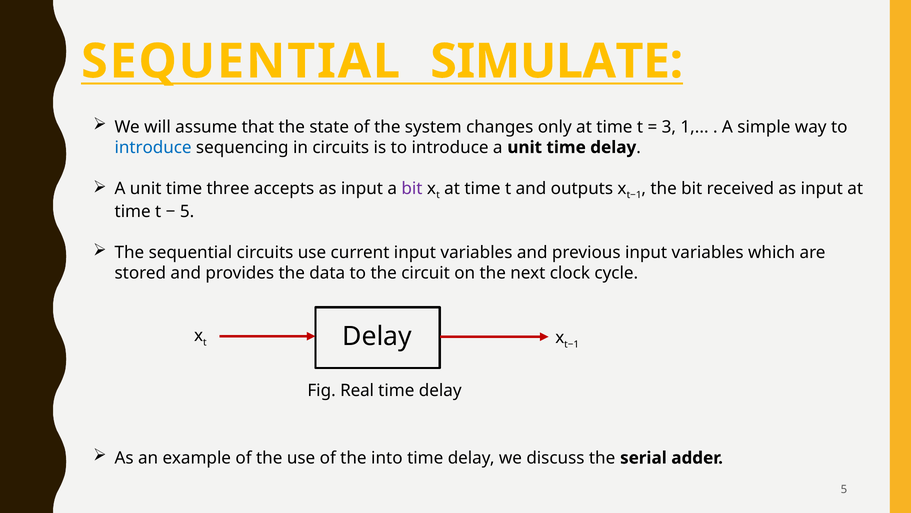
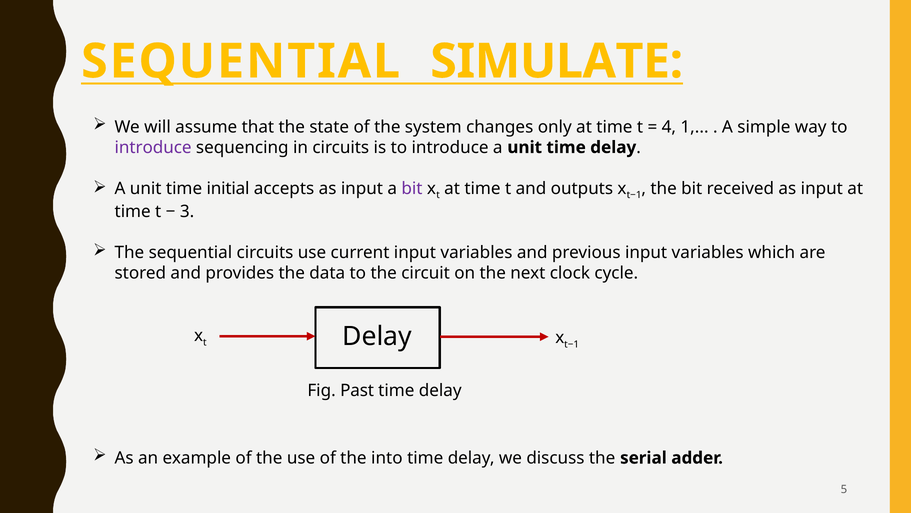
3: 3 -> 4
introduce at (153, 147) colour: blue -> purple
three: three -> initial
5 at (187, 212): 5 -> 3
Real: Real -> Past
